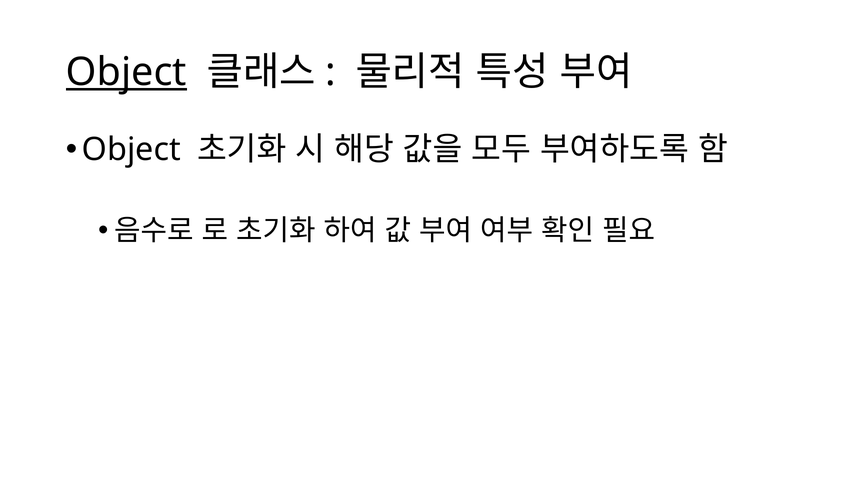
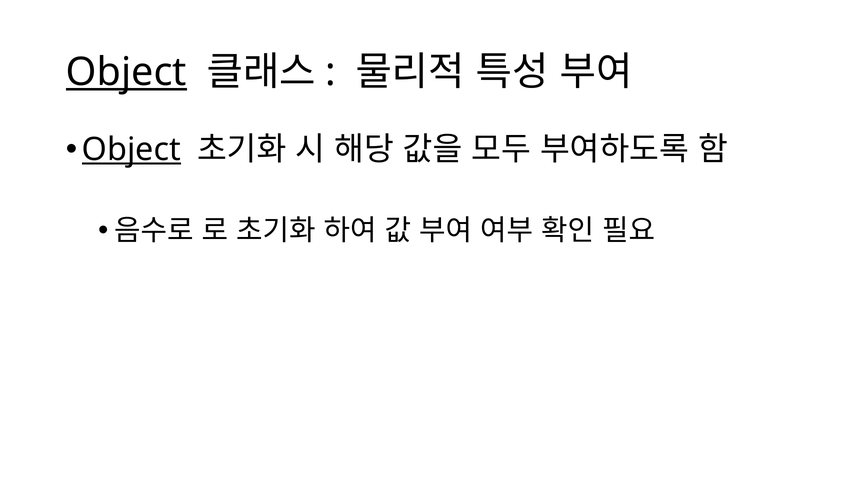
Object at (131, 150) underline: none -> present
